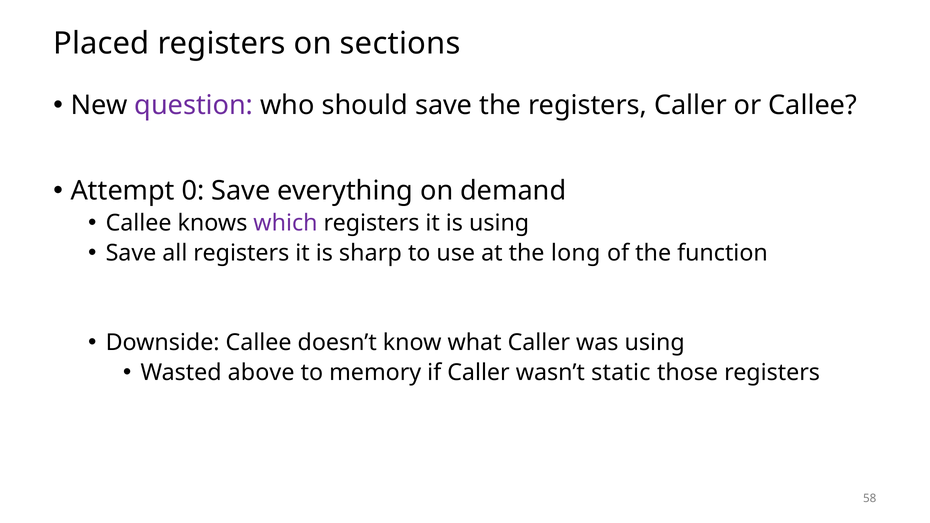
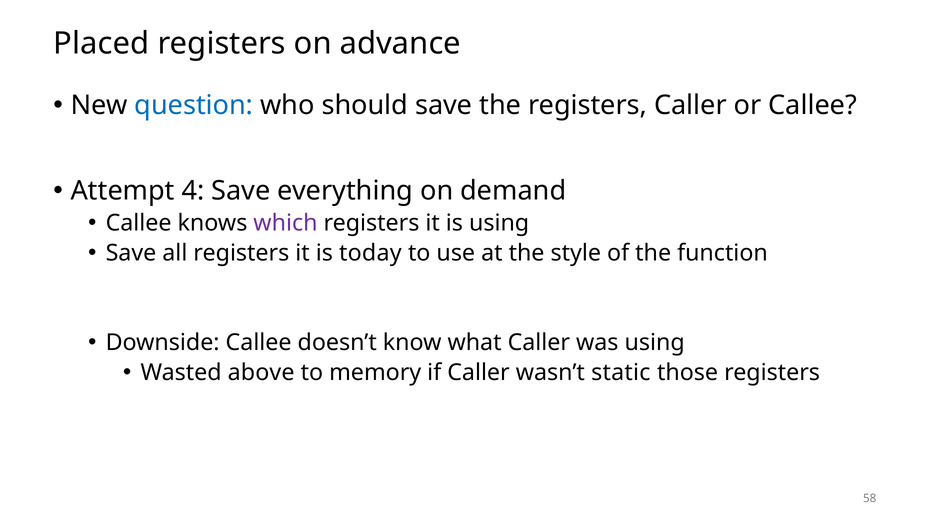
sections: sections -> advance
question colour: purple -> blue
0: 0 -> 4
sharp: sharp -> today
long: long -> style
